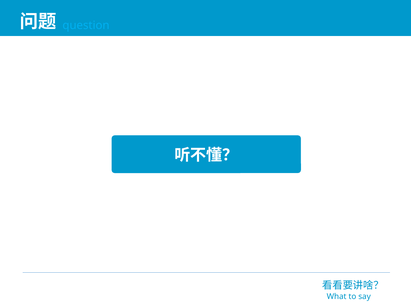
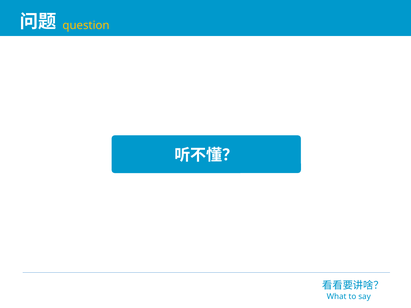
question colour: light blue -> yellow
